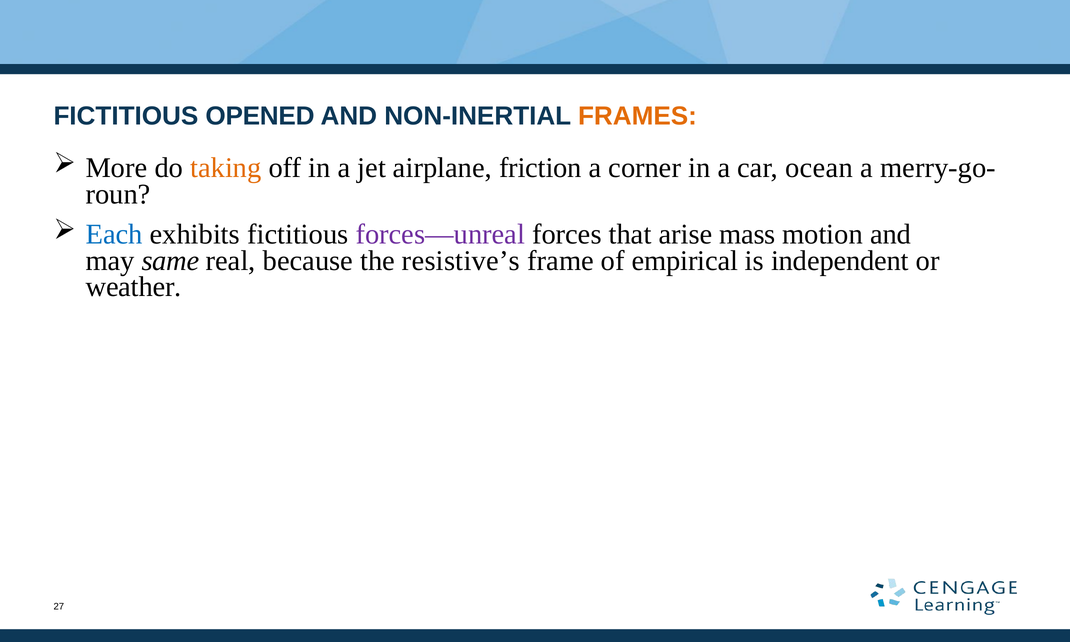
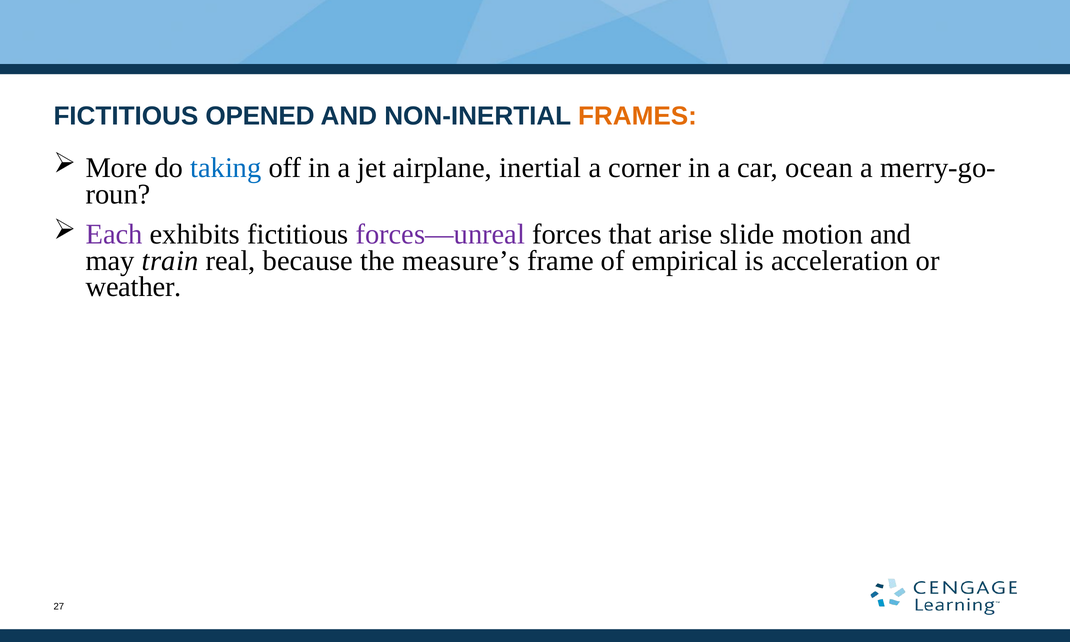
taking colour: orange -> blue
friction: friction -> inertial
Each colour: blue -> purple
mass: mass -> slide
same: same -> train
resistive’s: resistive’s -> measure’s
independent: independent -> acceleration
